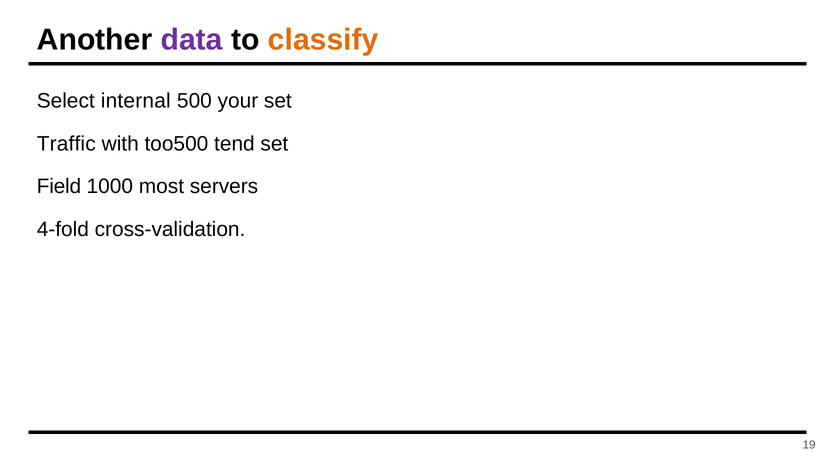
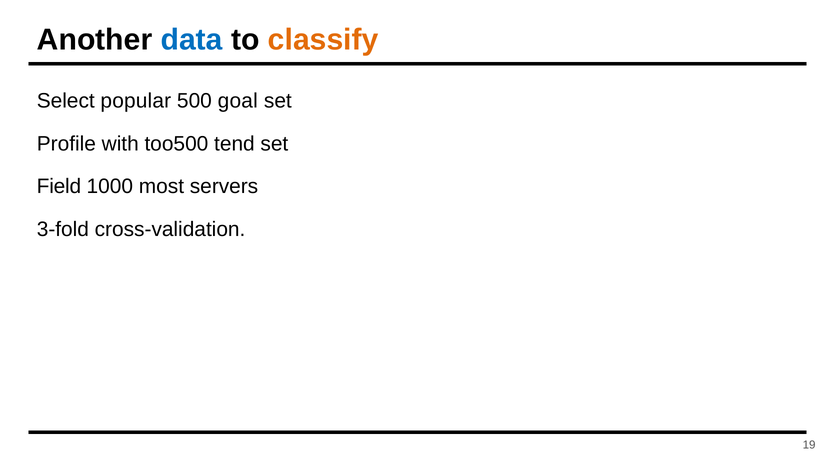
data colour: purple -> blue
internal: internal -> popular
your: your -> goal
Traffic: Traffic -> Profile
4-fold: 4-fold -> 3-fold
